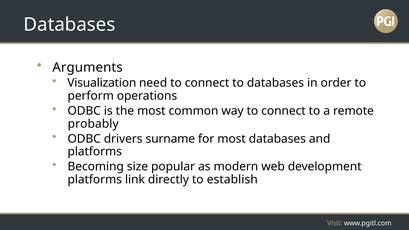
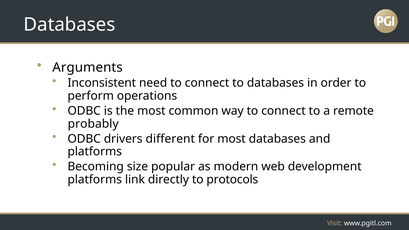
Visualization: Visualization -> Inconsistent
surname: surname -> different
establish: establish -> protocols
